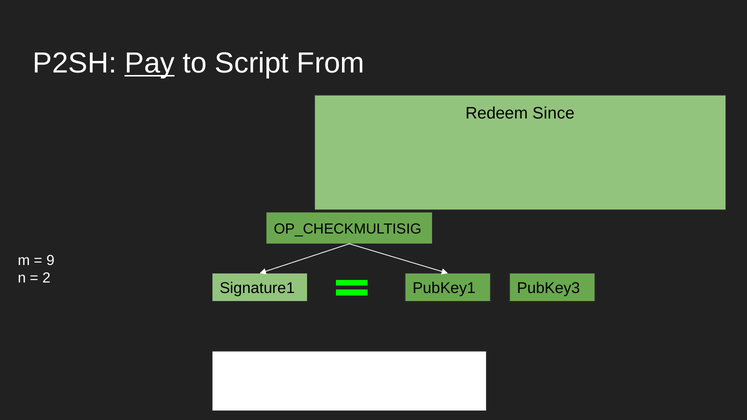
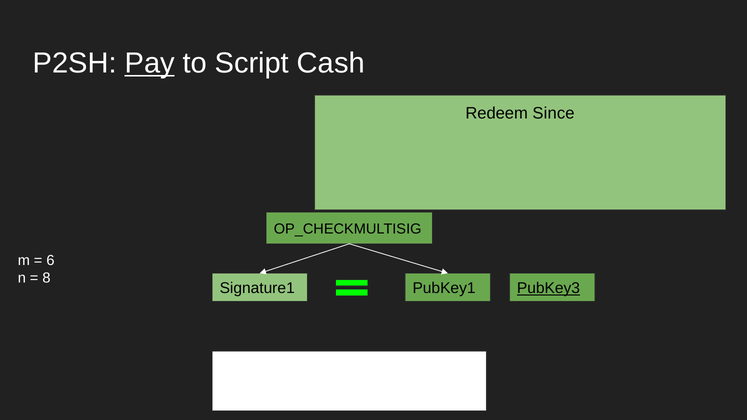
From: From -> Cash
9: 9 -> 6
2: 2 -> 8
PubKey3 underline: none -> present
